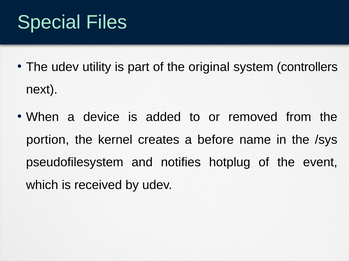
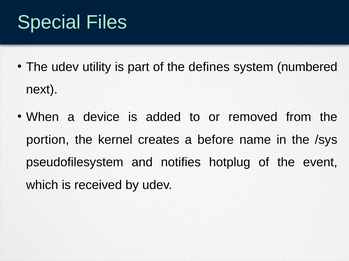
original: original -> defines
controllers: controllers -> numbered
